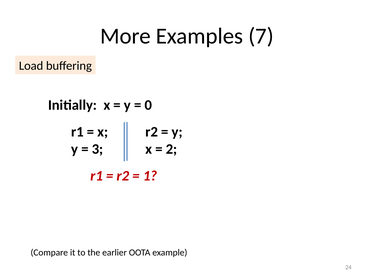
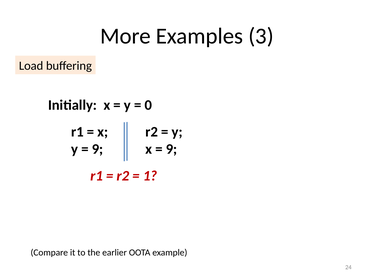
7: 7 -> 3
3 at (98, 149): 3 -> 9
2 at (172, 149): 2 -> 9
